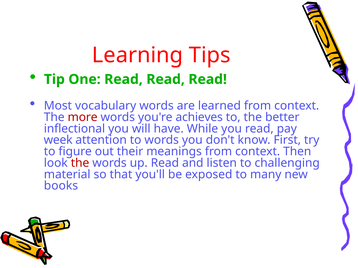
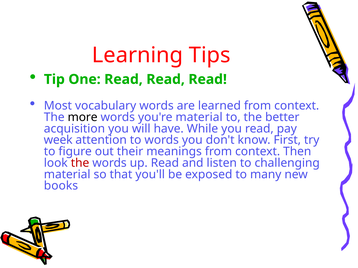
more colour: red -> black
you're achieves: achieves -> material
inflectional: inflectional -> acquisition
